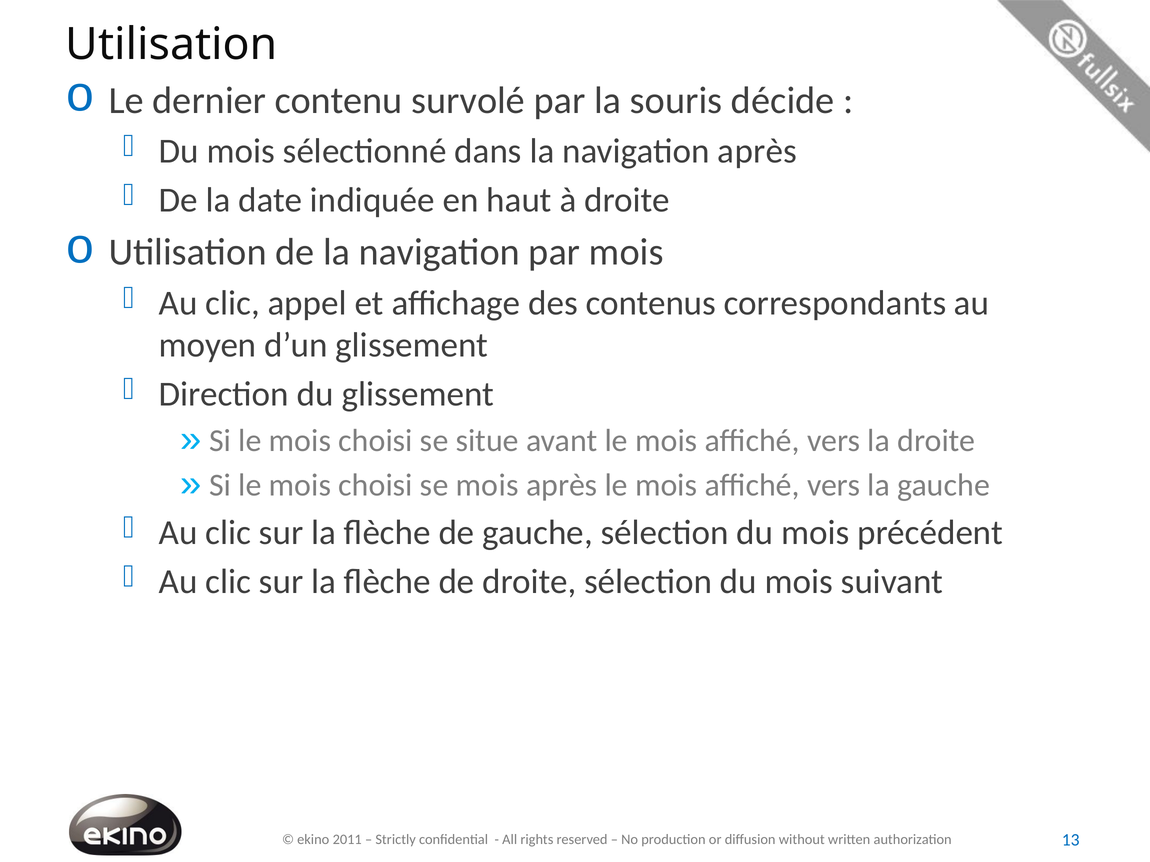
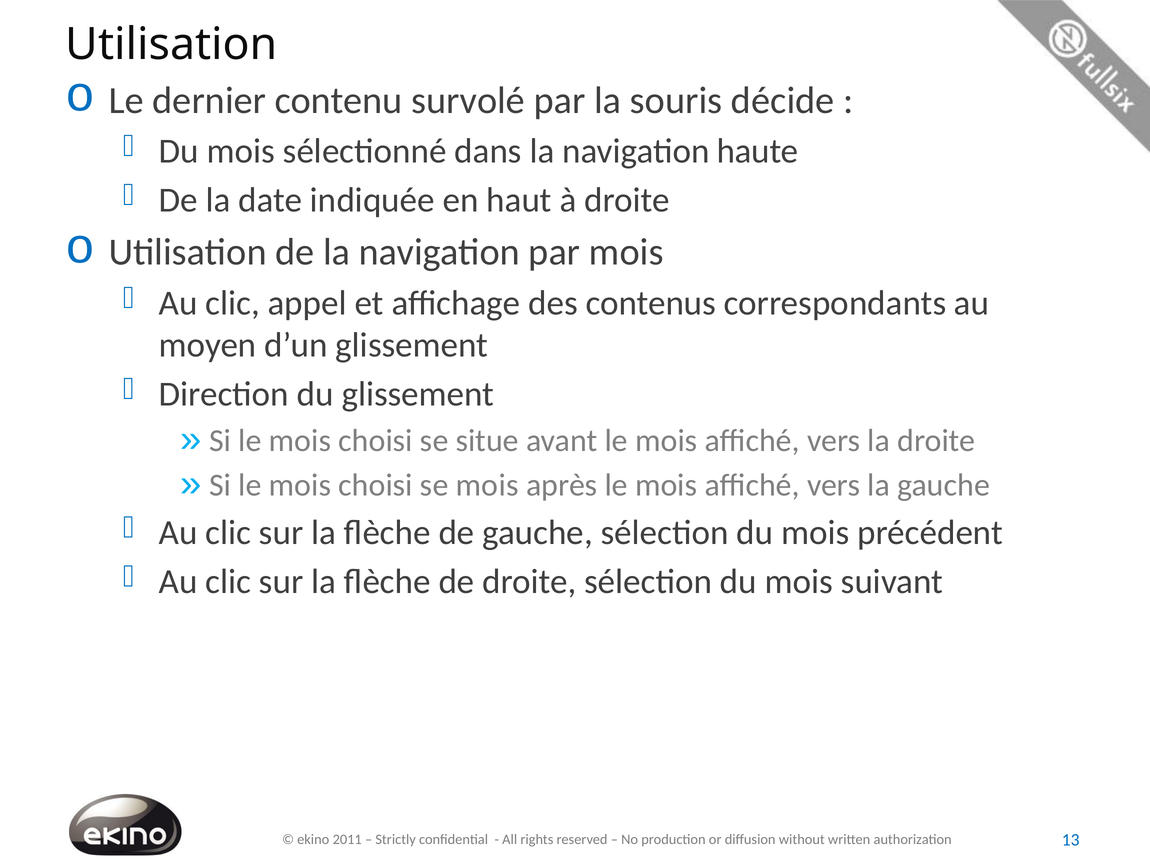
navigation après: après -> haute
